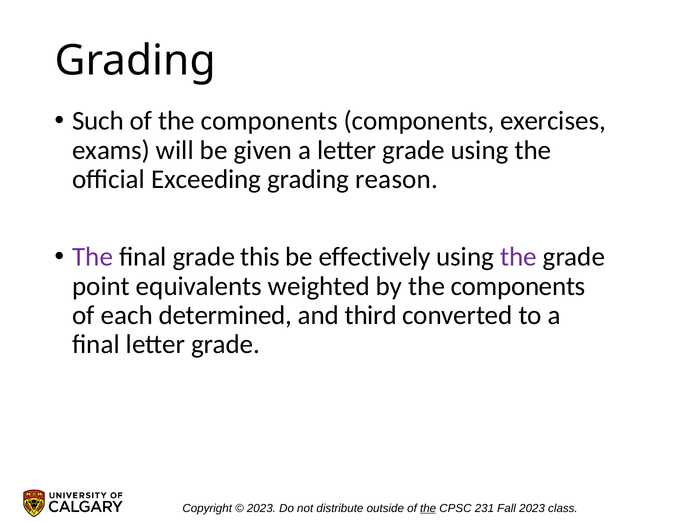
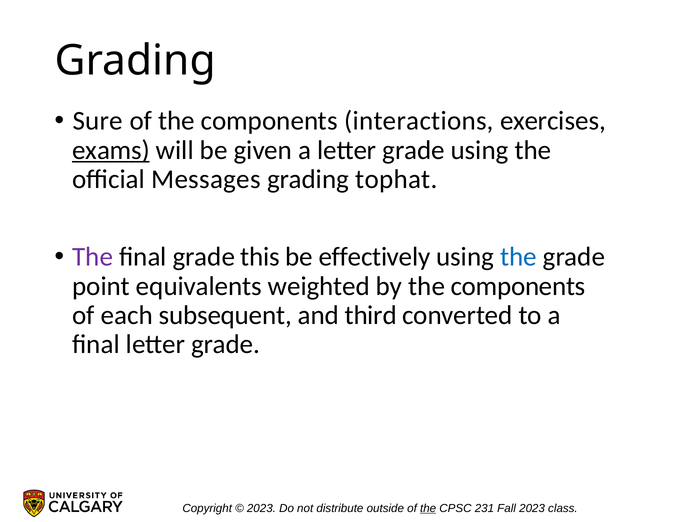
Such: Such -> Sure
components components: components -> interactions
exams underline: none -> present
Exceeding: Exceeding -> Messages
reason: reason -> tophat
the at (518, 257) colour: purple -> blue
determined: determined -> subsequent
